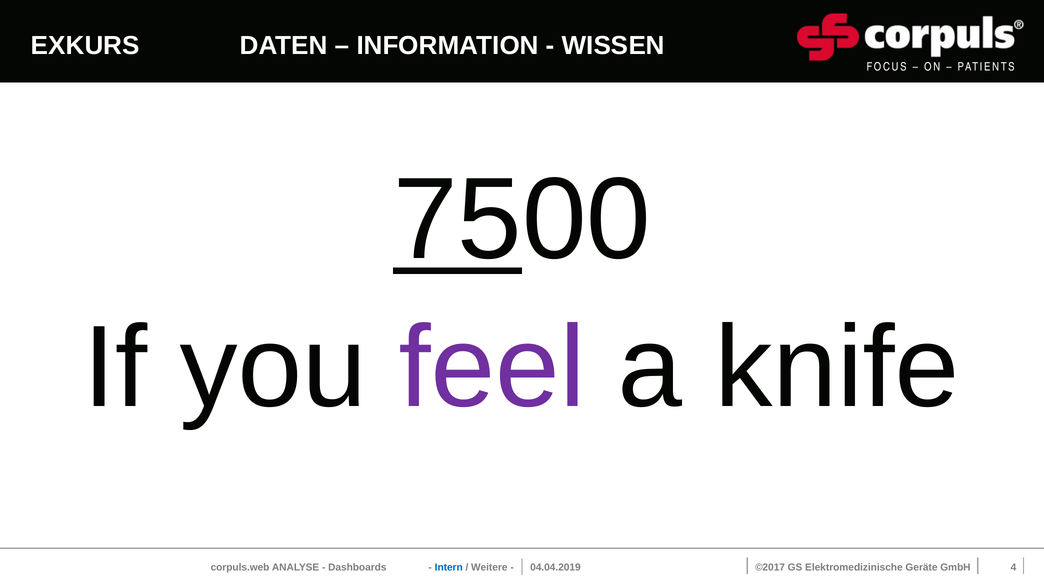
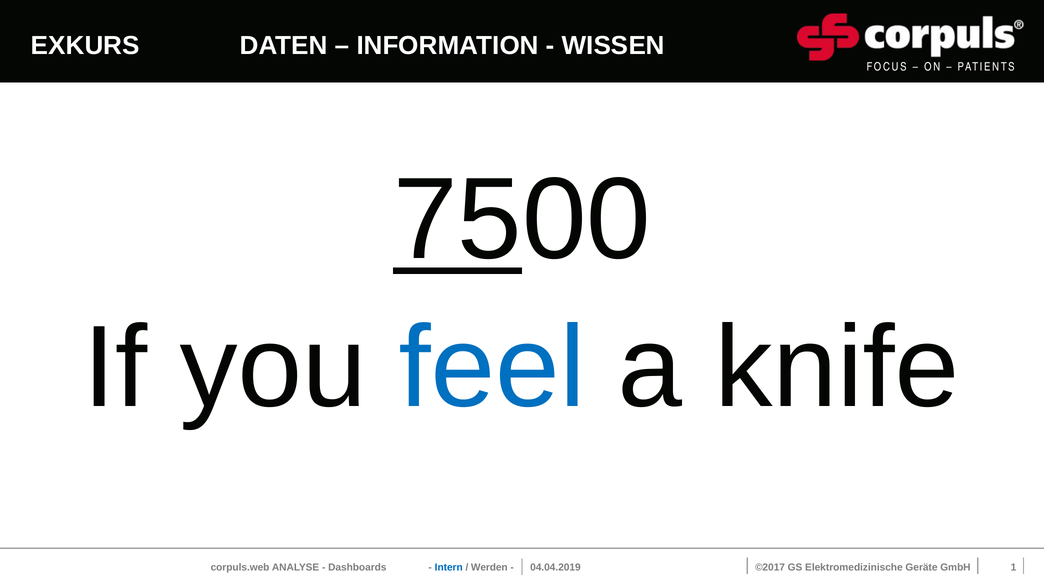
feel colour: purple -> blue
Weitere: Weitere -> Werden
4: 4 -> 1
